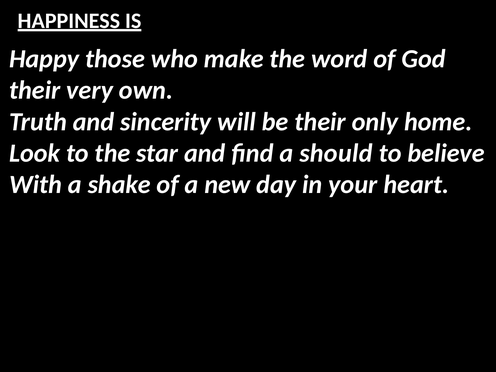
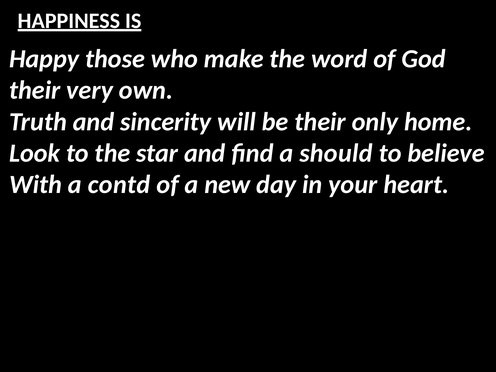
shake: shake -> contd
